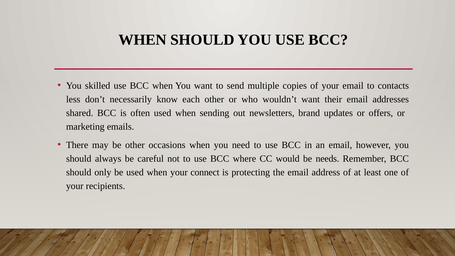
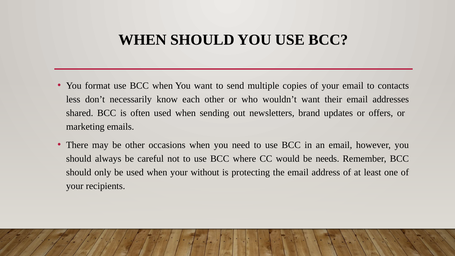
skilled: skilled -> format
connect: connect -> without
